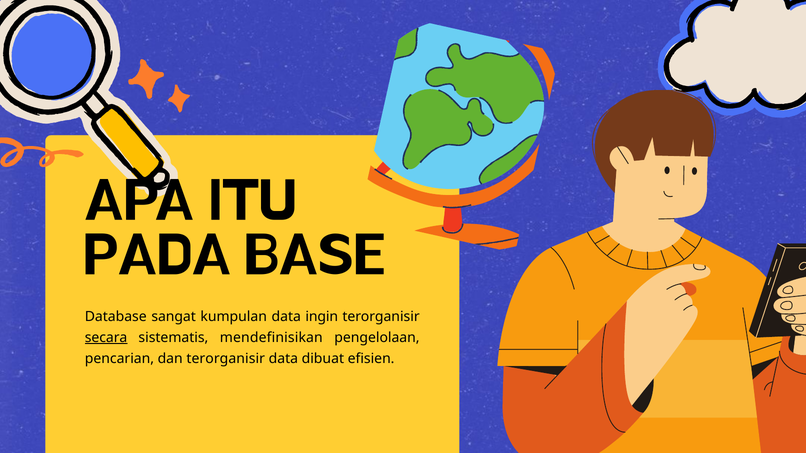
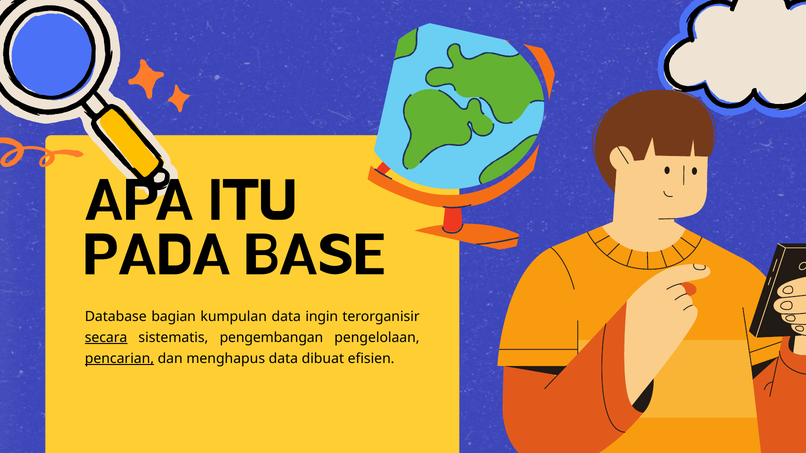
sangat: sangat -> bagian
mendefinisikan: mendefinisikan -> pengembangan
pencarian underline: none -> present
dan terorganisir: terorganisir -> menghapus
